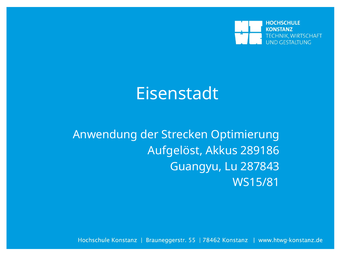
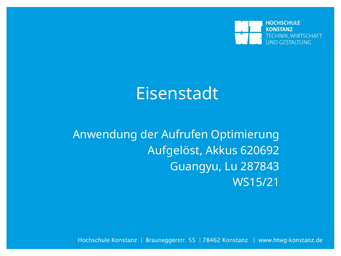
Strecken: Strecken -> Aufrufen
289186: 289186 -> 620692
WS15/81: WS15/81 -> WS15/21
